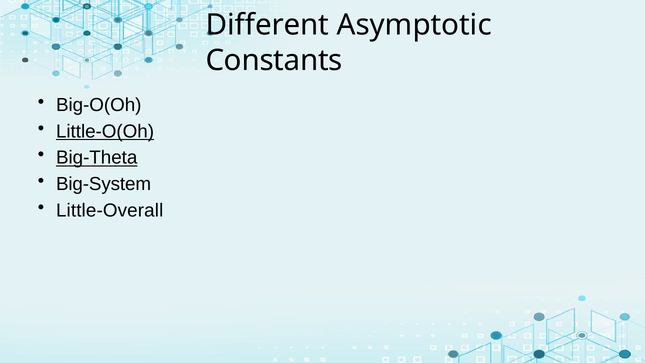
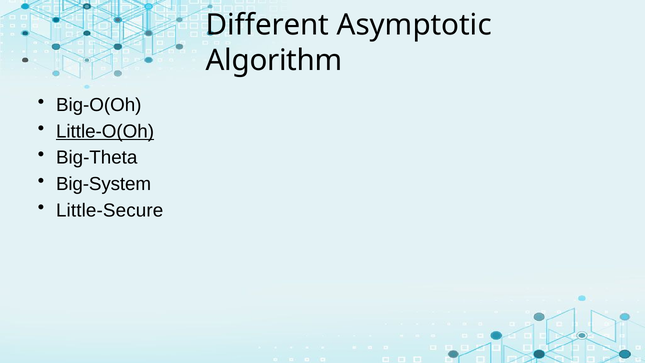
Constants: Constants -> Algorithm
Big-Theta underline: present -> none
Little-Overall: Little-Overall -> Little-Secure
